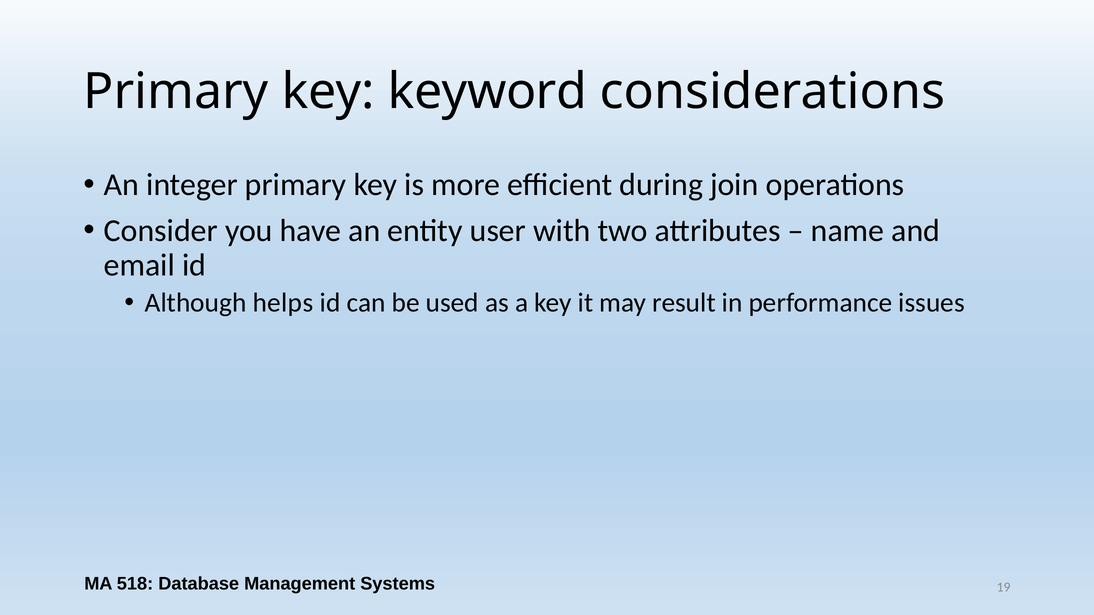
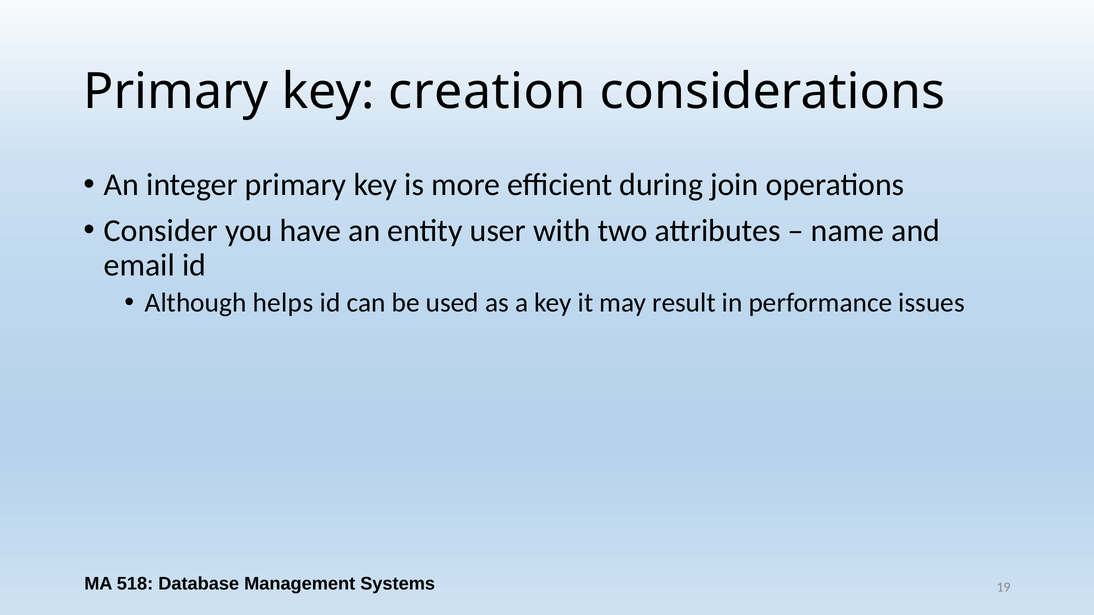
keyword: keyword -> creation
